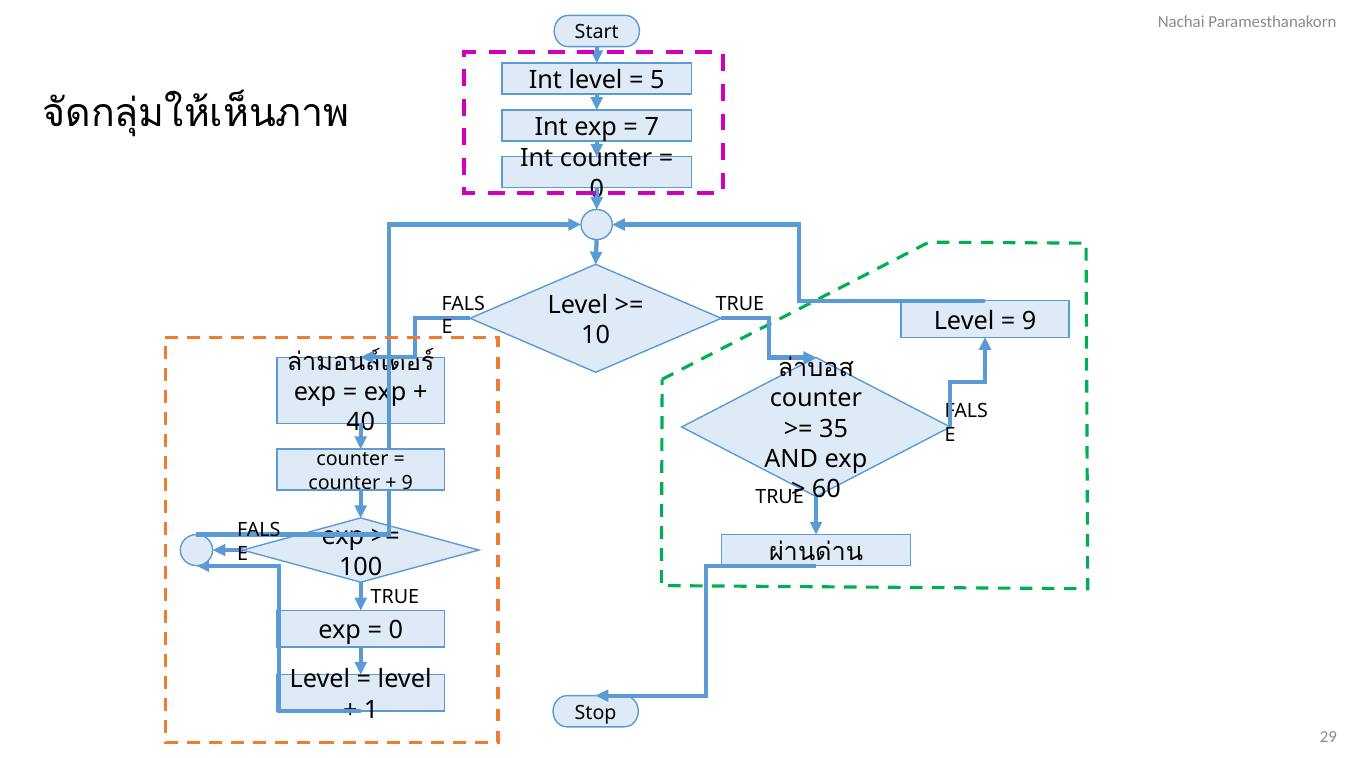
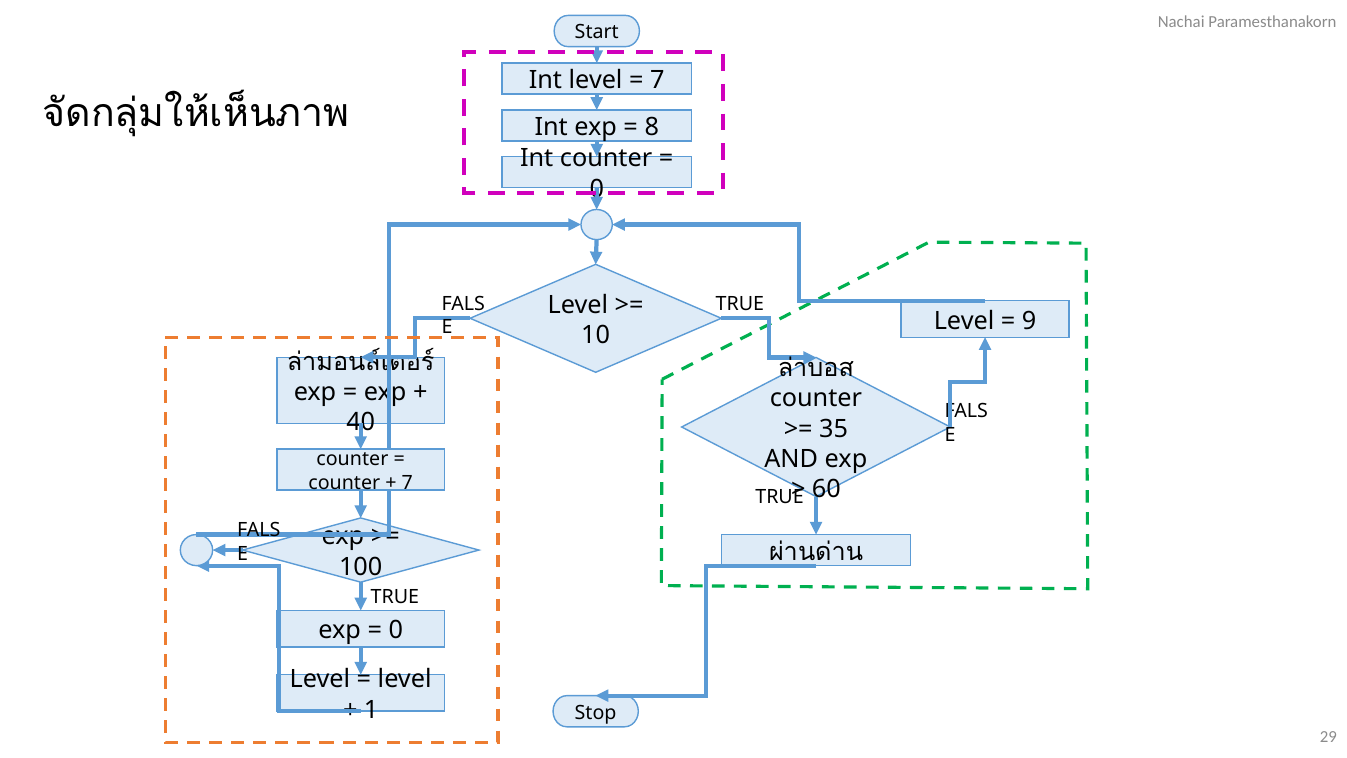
5 at (657, 80): 5 -> 7
7: 7 -> 8
9 at (407, 483): 9 -> 7
